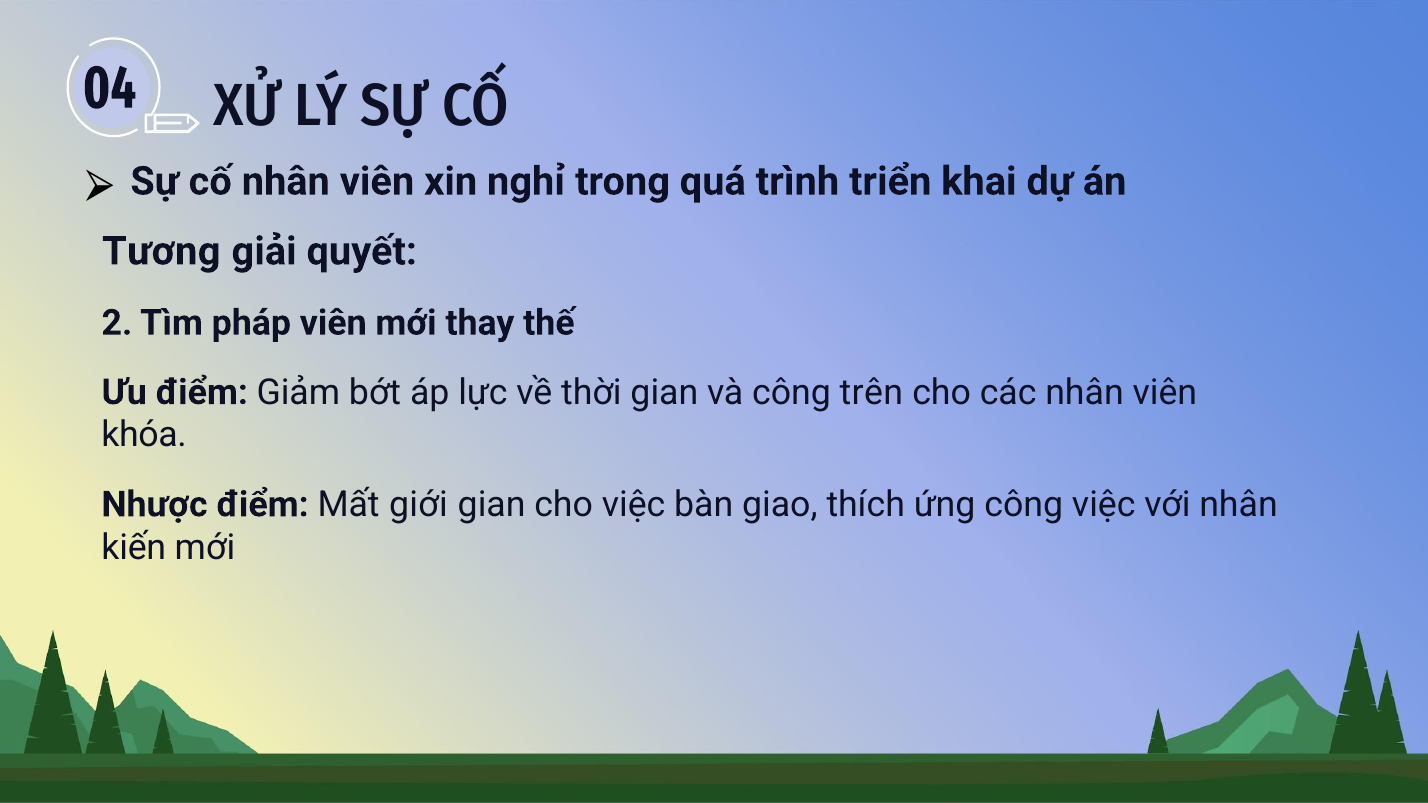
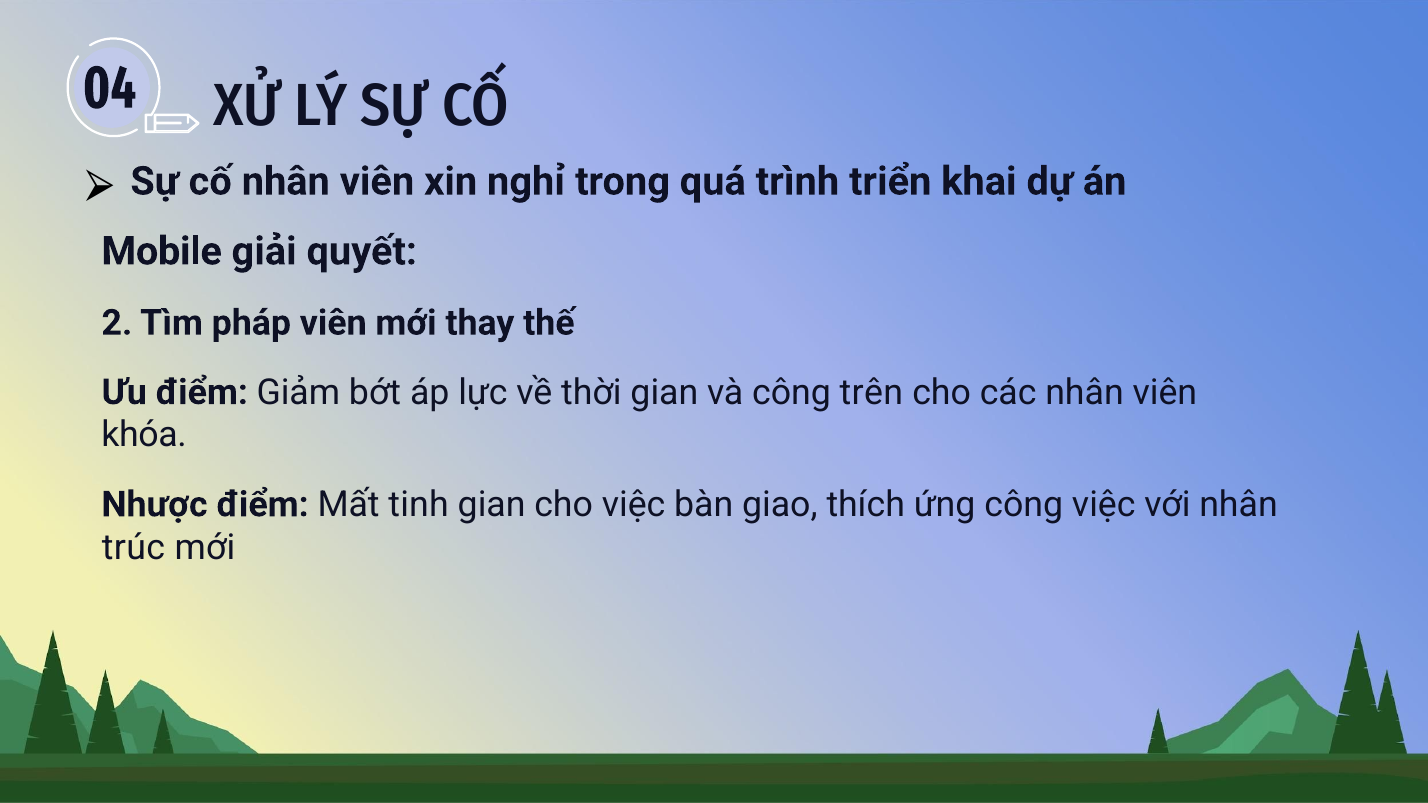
Tương: Tương -> Mobile
giới: giới -> tinh
kiến: kiến -> trúc
